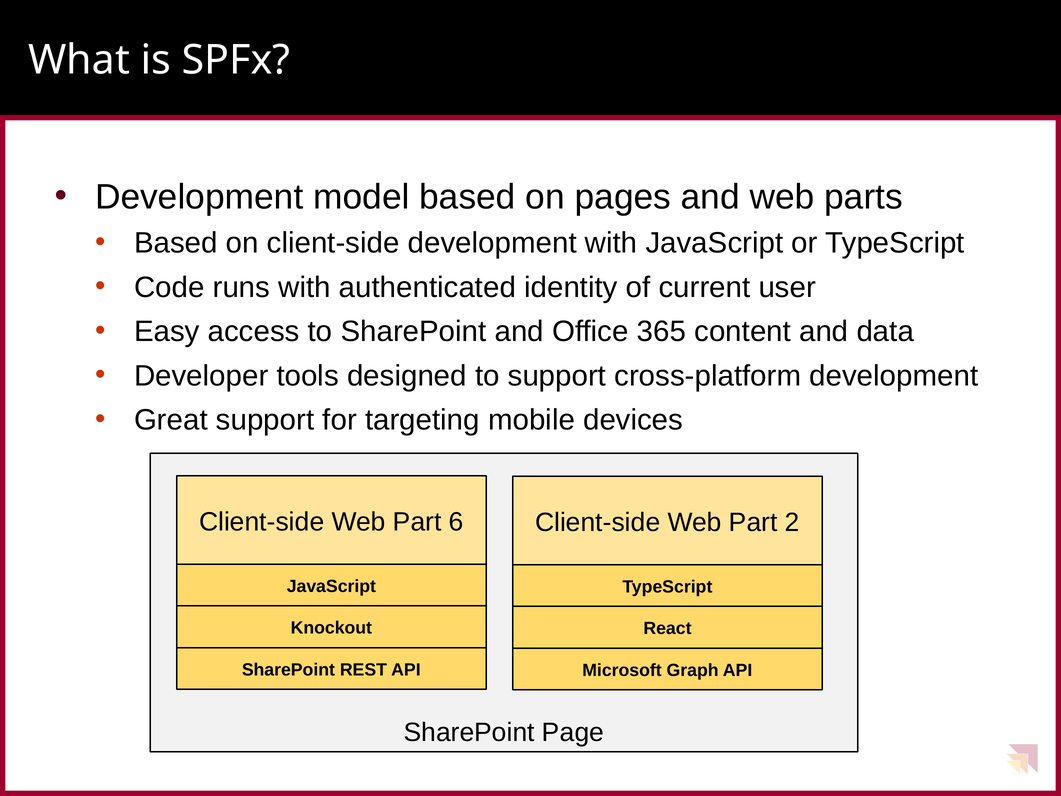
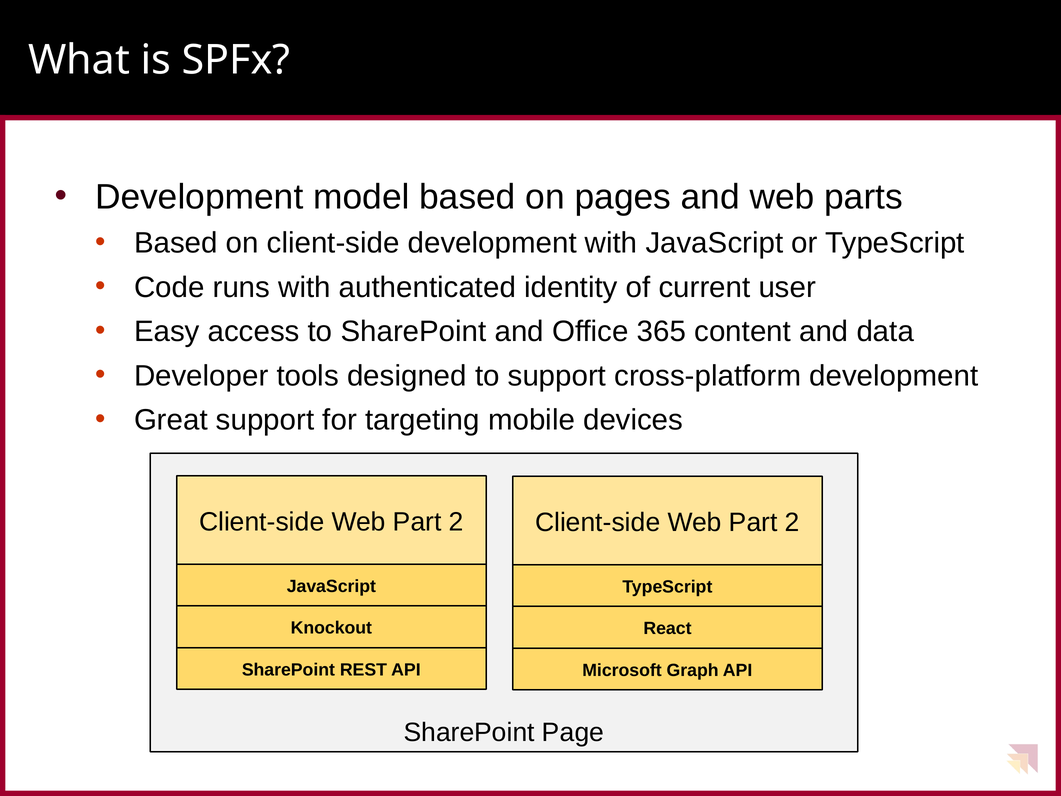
6 at (456, 522): 6 -> 2
